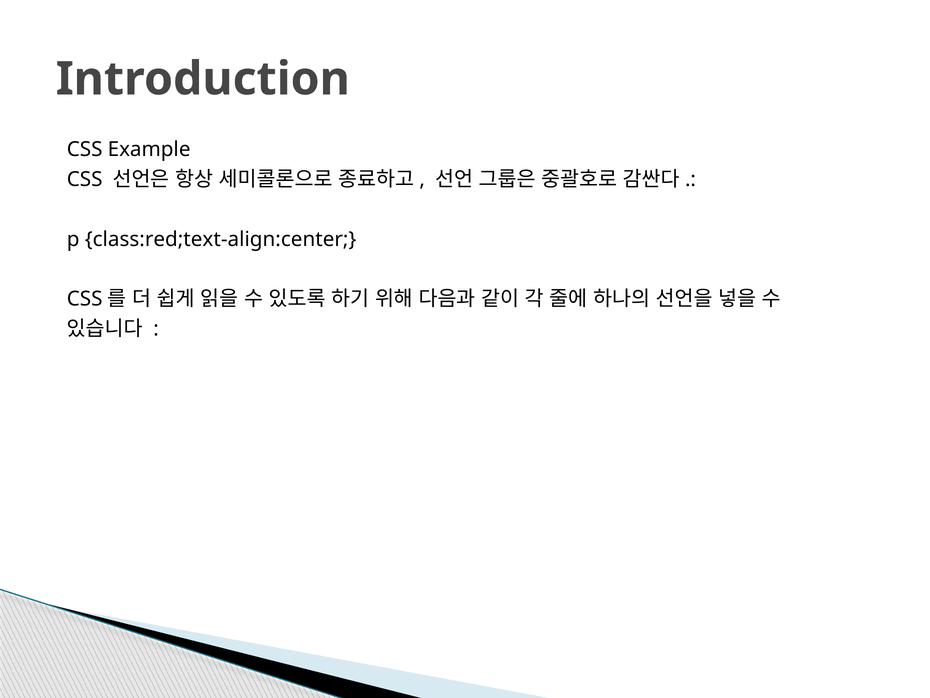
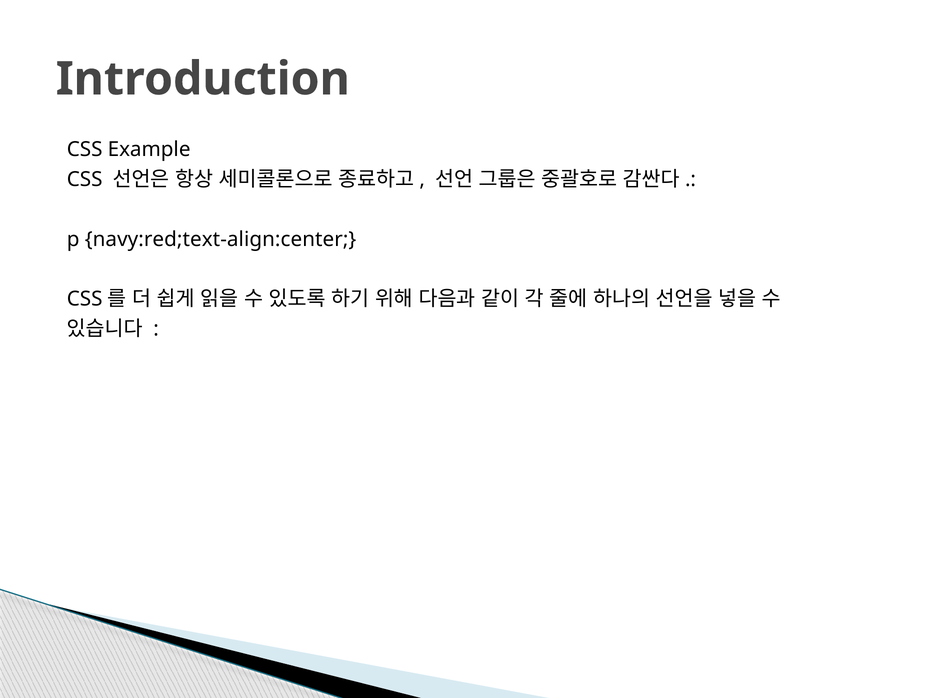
class:red;text-align:center: class:red;text-align:center -> navy:red;text-align:center
